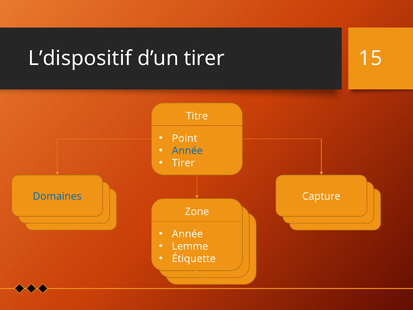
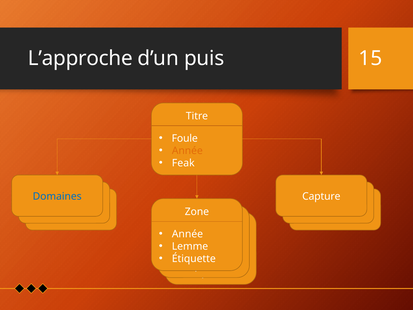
L’dispositif: L’dispositif -> L’approche
d’un tirer: tirer -> puis
Point: Point -> Foule
Année at (187, 151) colour: blue -> orange
Tirer at (183, 163): Tirer -> Feak
